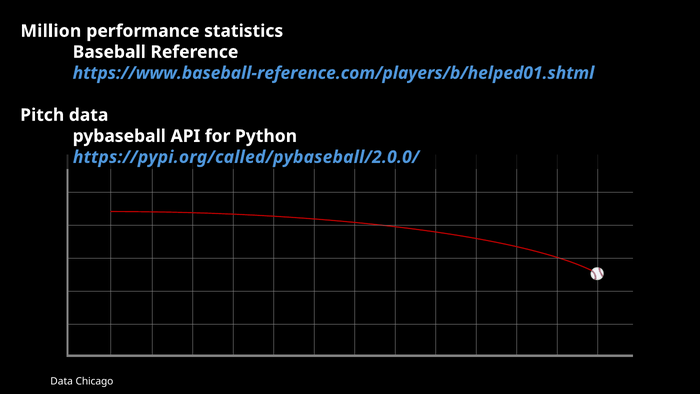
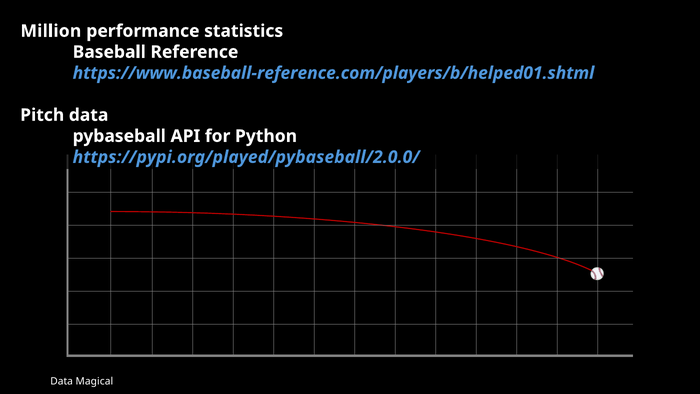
https://pypi.org/called/pybaseball/2.0.0/: https://pypi.org/called/pybaseball/2.0.0/ -> https://pypi.org/played/pybaseball/2.0.0/
Chicago: Chicago -> Magical
